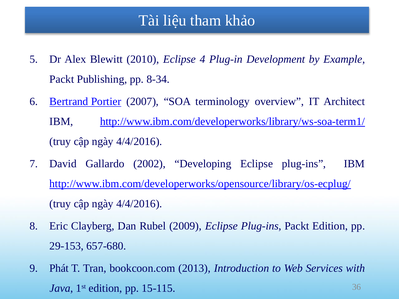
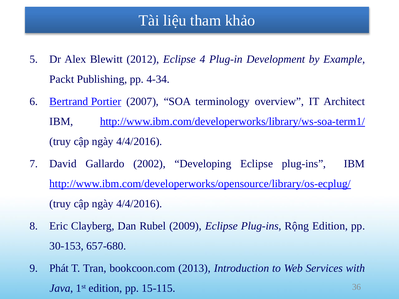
2010: 2010 -> 2012
8-34: 8-34 -> 4-34
Plug-ins Packt: Packt -> Rộng
29-153: 29-153 -> 30-153
